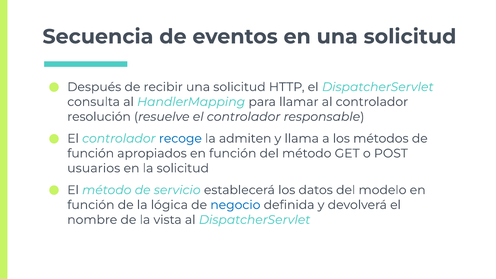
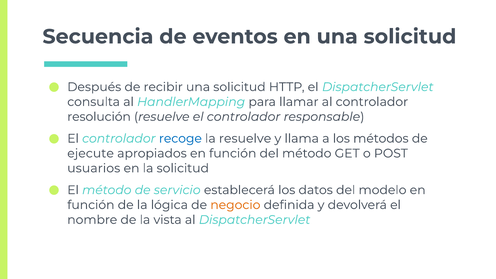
la admiten: admiten -> resuelve
función at (91, 153): función -> ejecute
negocio colour: blue -> orange
